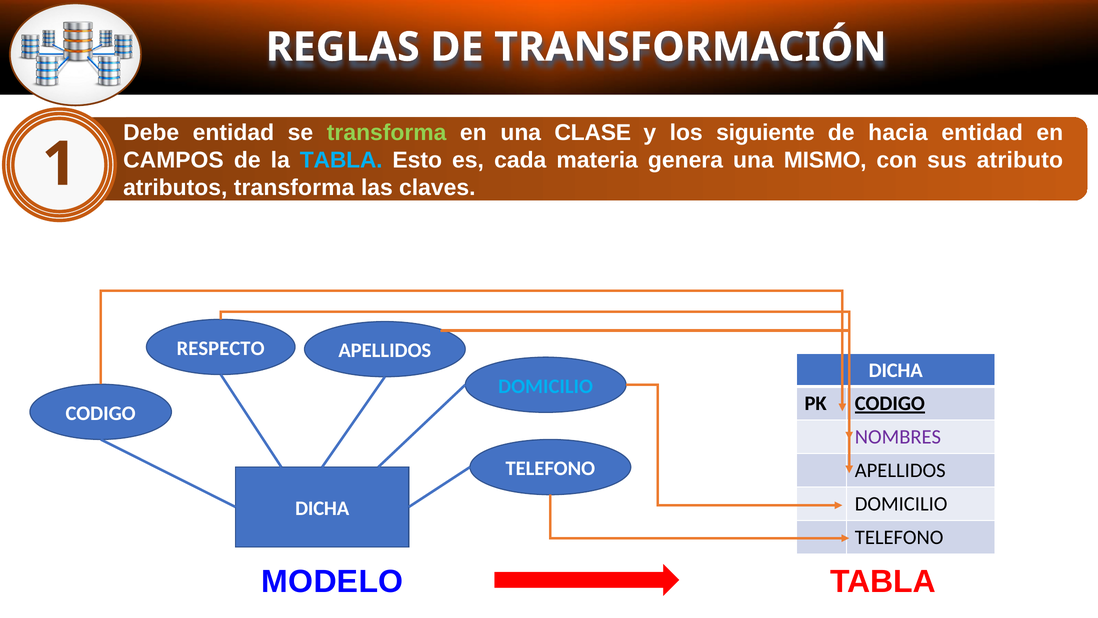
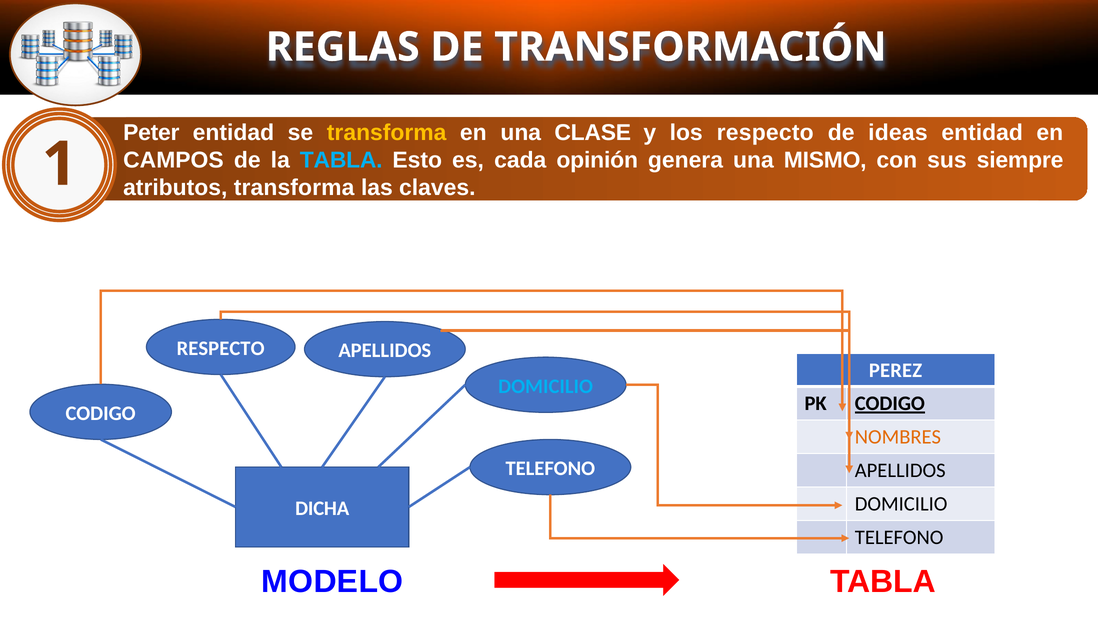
Debe: Debe -> Peter
transforma at (387, 133) colour: light green -> yellow
los siguiente: siguiente -> respecto
hacia: hacia -> ideas
materia: materia -> opinión
atributo: atributo -> siempre
DICHA at (896, 370): DICHA -> PEREZ
NOMBRES colour: purple -> orange
